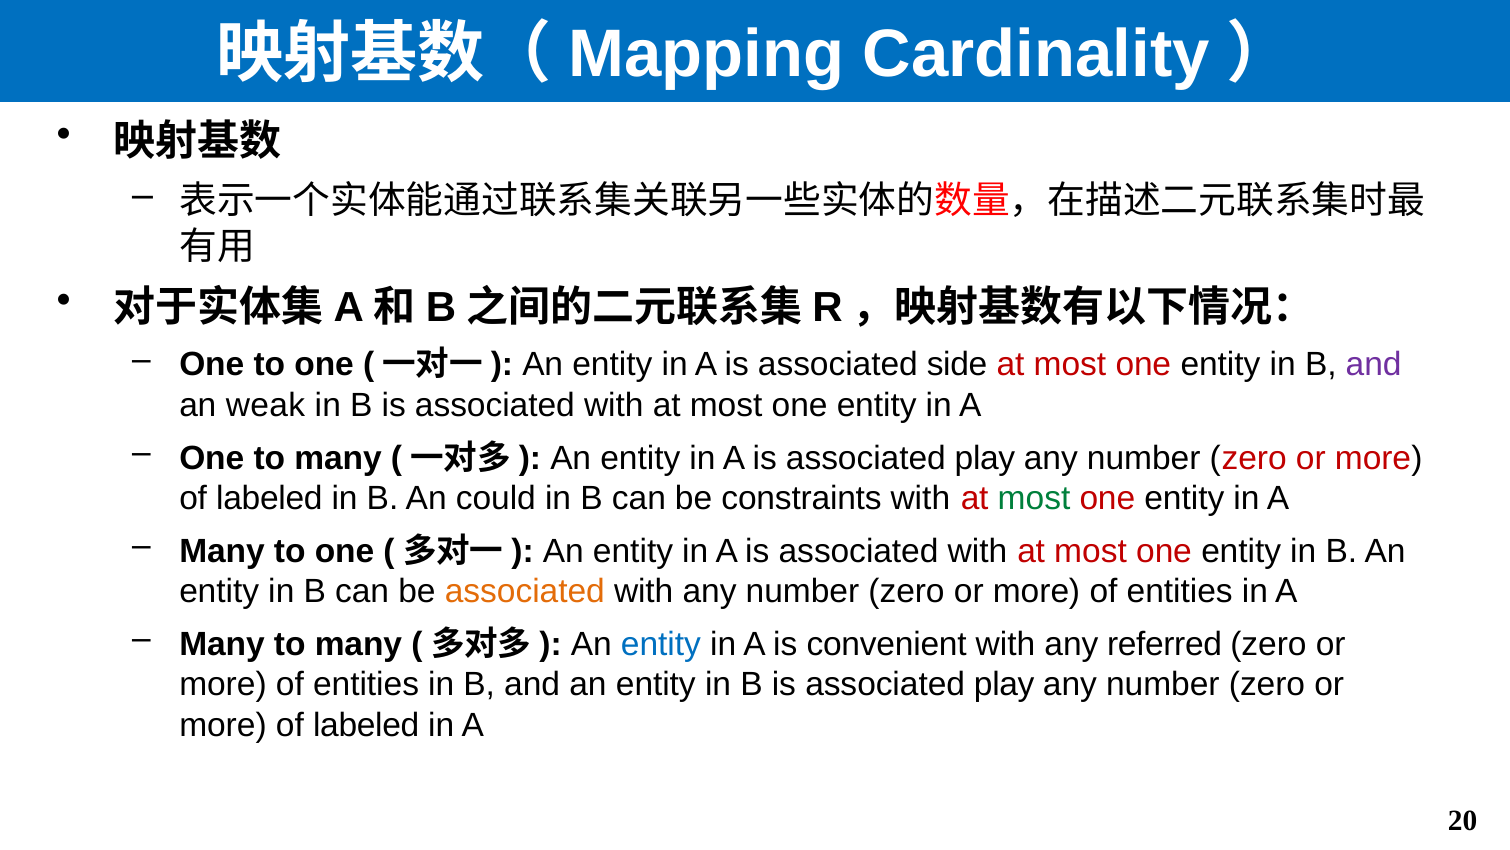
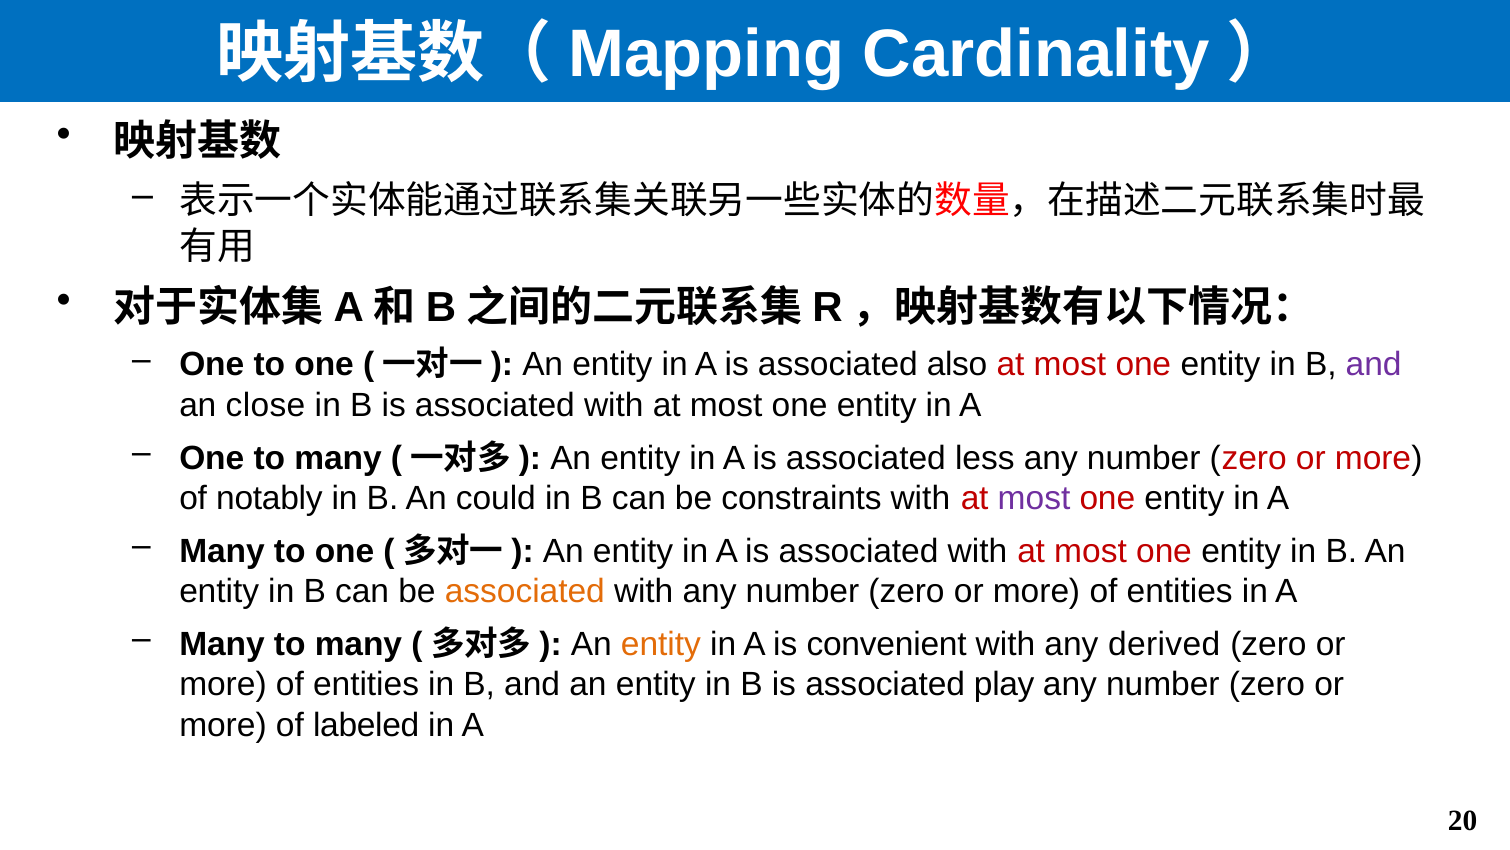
side: side -> also
weak: weak -> close
A is associated play: play -> less
labeled at (269, 498): labeled -> notably
most at (1034, 498) colour: green -> purple
entity at (661, 644) colour: blue -> orange
referred: referred -> derived
